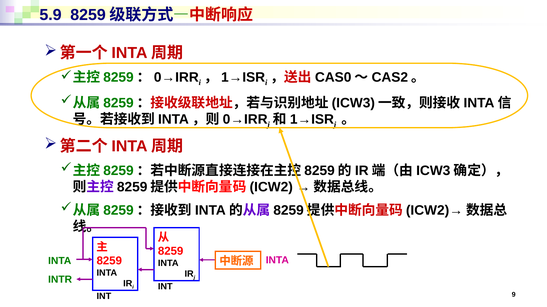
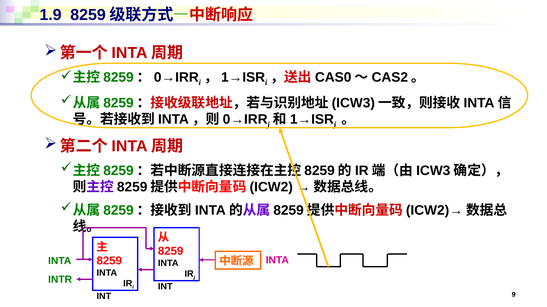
5.9: 5.9 -> 1.9
